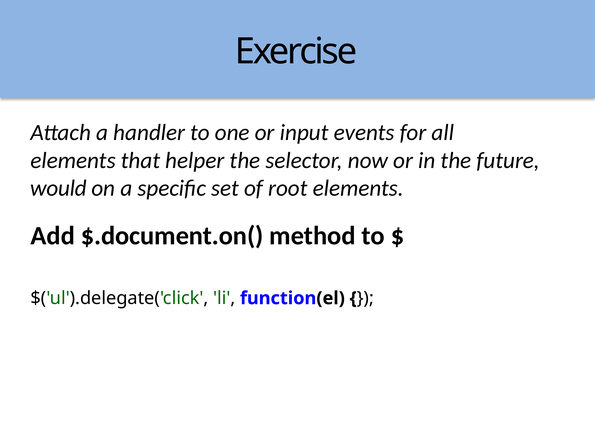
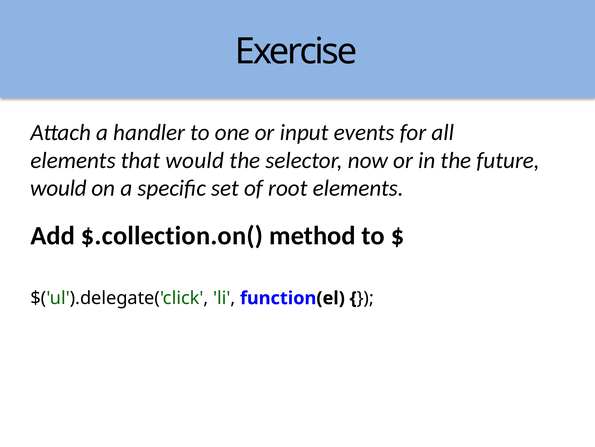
that helper: helper -> would
$.document.on(: $.document.on( -> $.collection.on(
